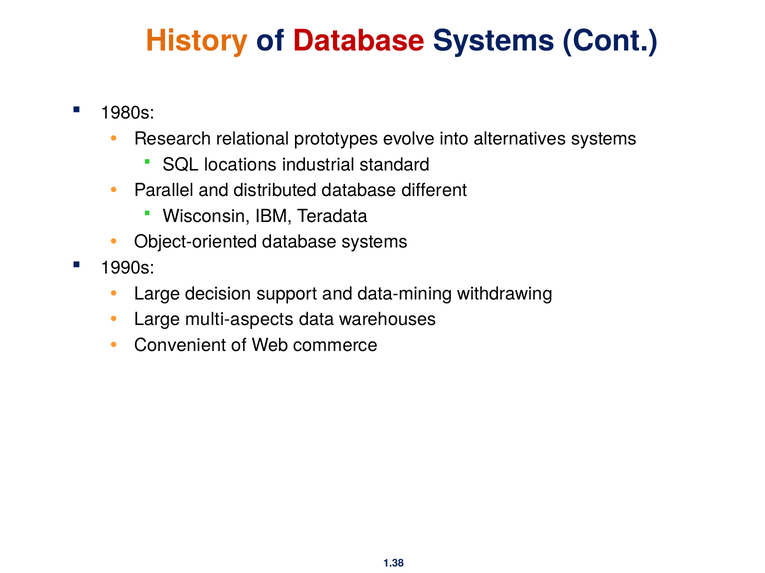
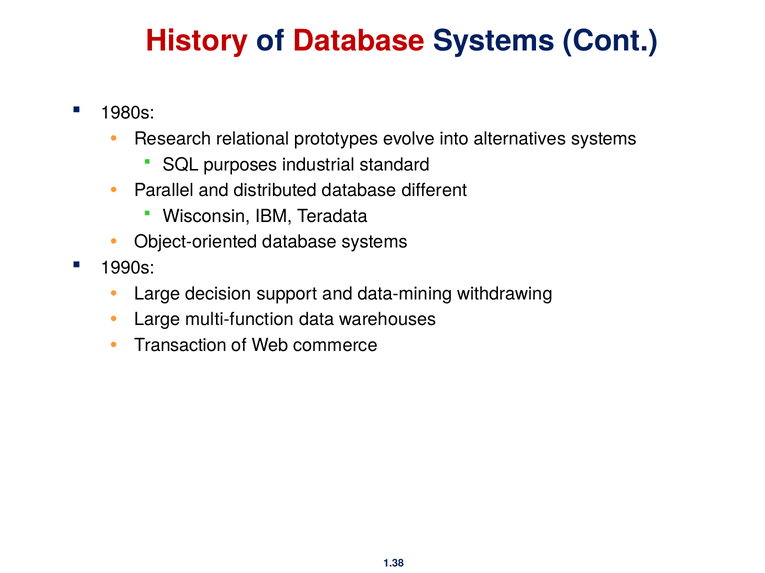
History colour: orange -> red
locations: locations -> purposes
multi-aspects: multi-aspects -> multi-function
Convenient: Convenient -> Transaction
